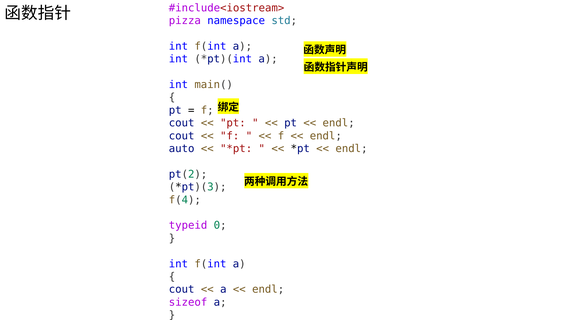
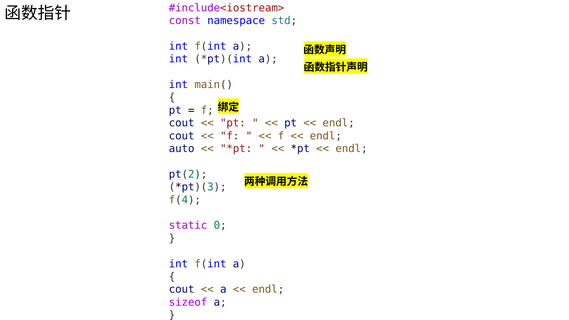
pizza: pizza -> const
typeid: typeid -> static
